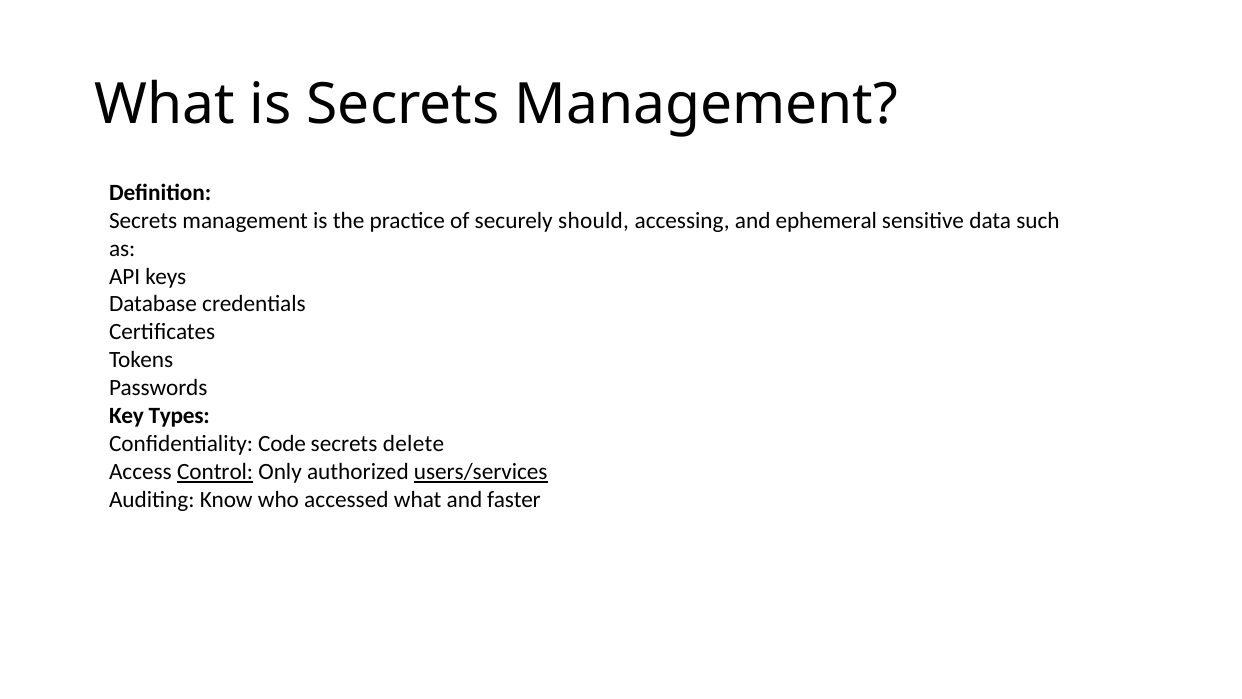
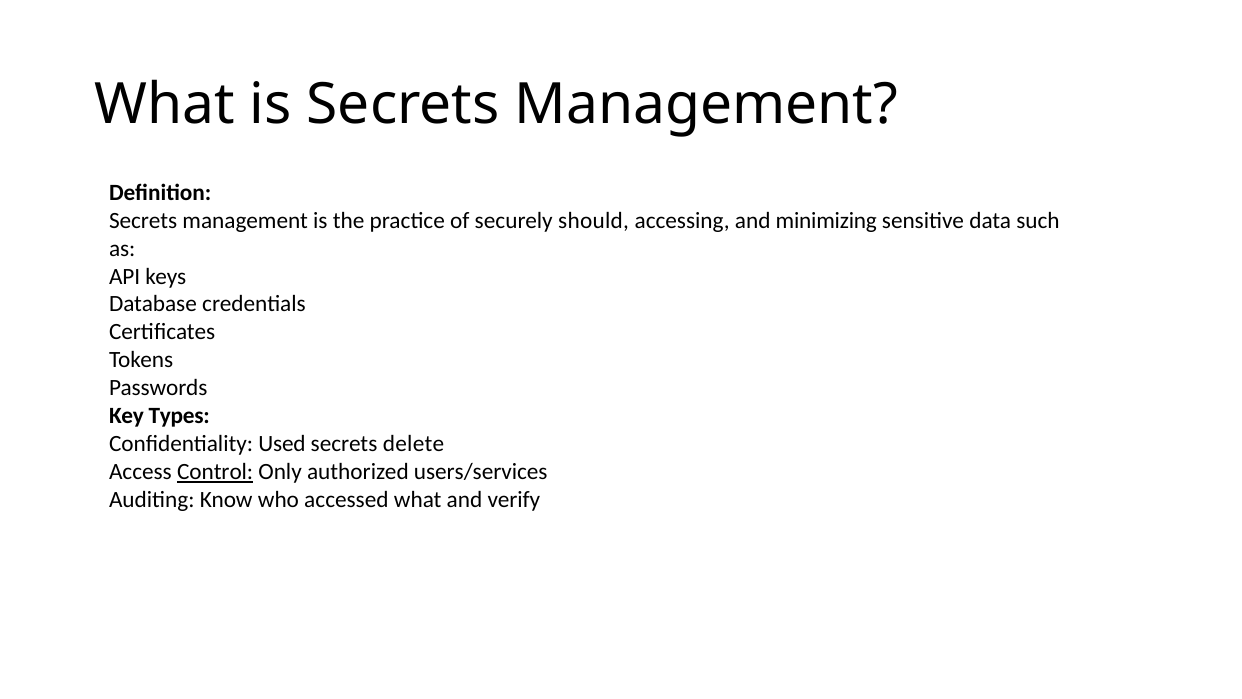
ephemeral: ephemeral -> minimizing
Code: Code -> Used
users/services underline: present -> none
faster: faster -> verify
